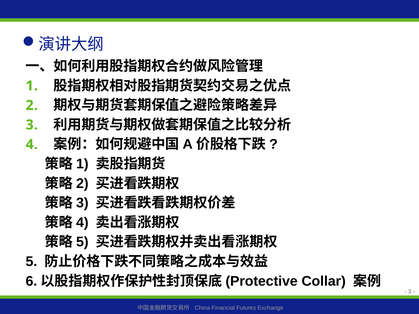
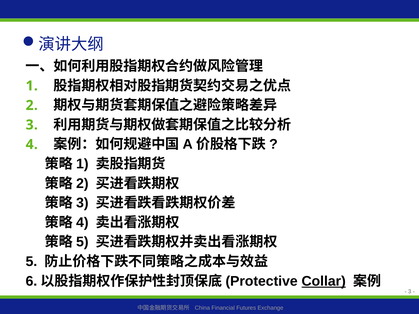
Collar underline: none -> present
